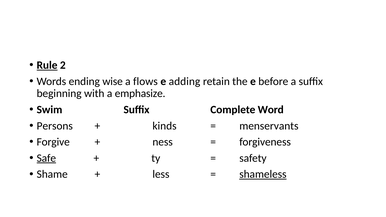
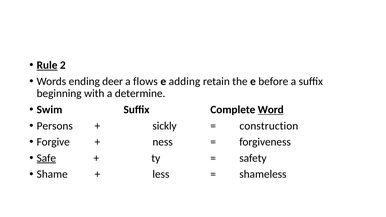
wise: wise -> deer
emphasize: emphasize -> determine
Word underline: none -> present
kinds: kinds -> sickly
menservants: menservants -> construction
shameless underline: present -> none
